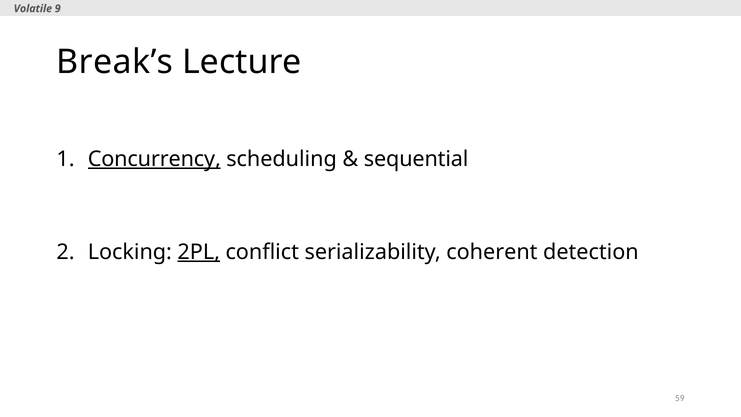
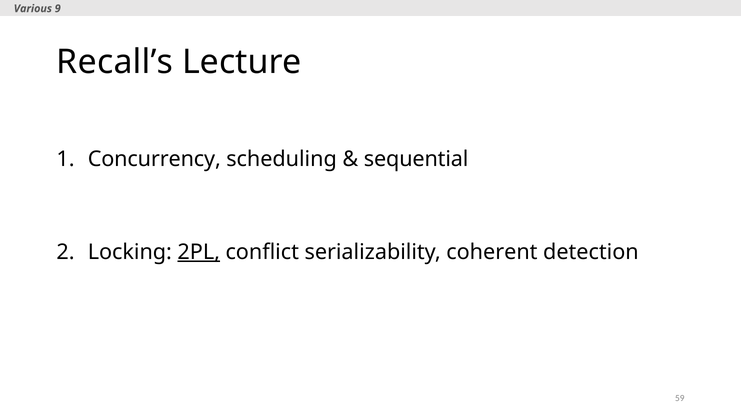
Volatile: Volatile -> Various
Break’s: Break’s -> Recall’s
Concurrency underline: present -> none
